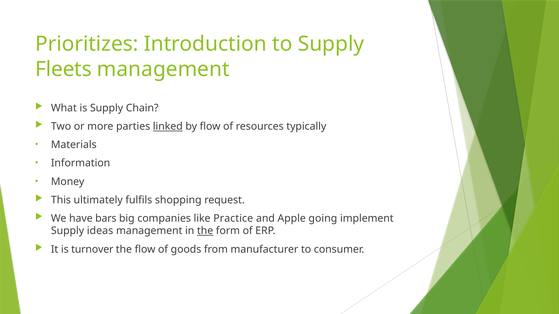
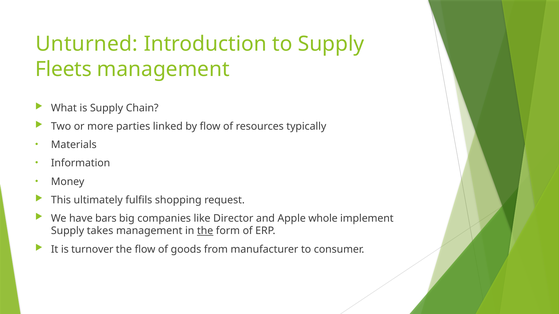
Prioritizes: Prioritizes -> Unturned
linked underline: present -> none
Practice: Practice -> Director
going: going -> whole
ideas: ideas -> takes
